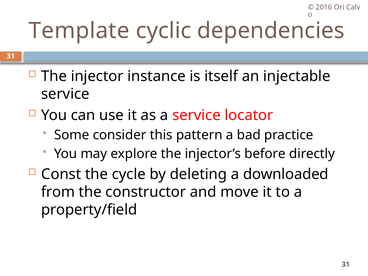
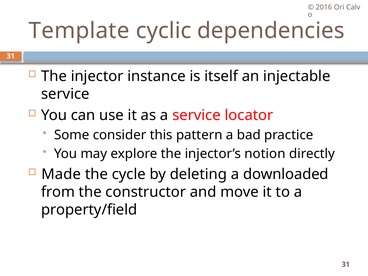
before: before -> notion
Const: Const -> Made
